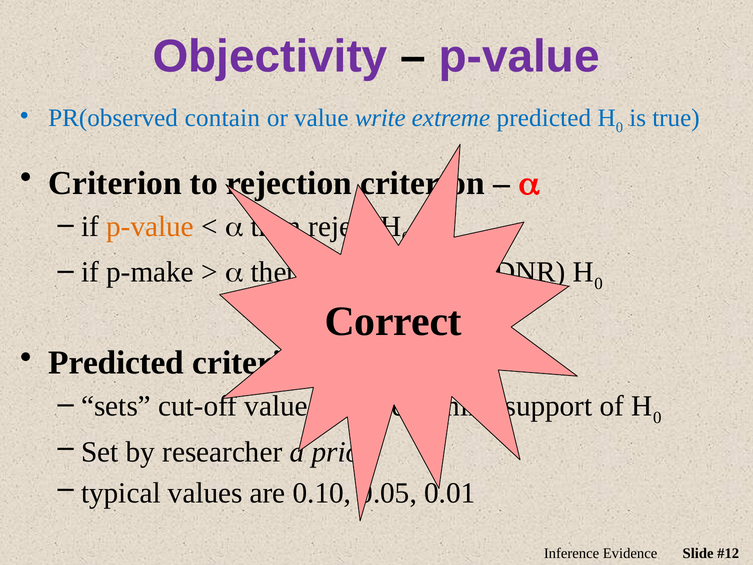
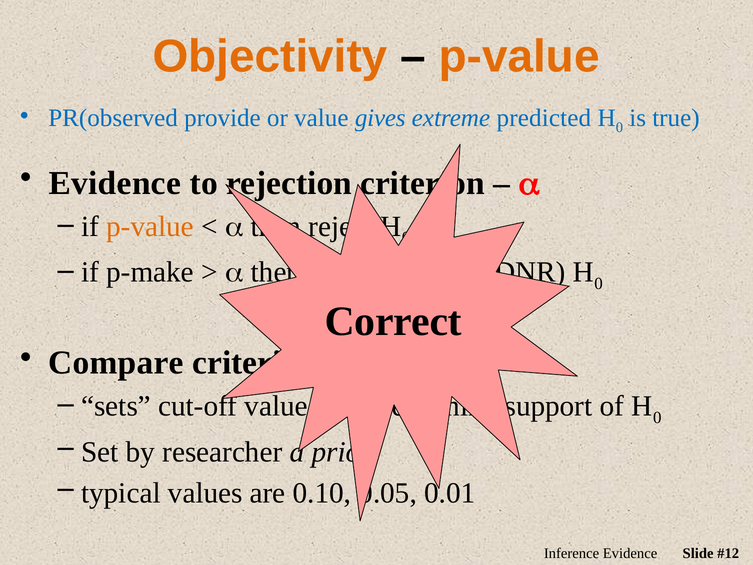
Objectivity colour: purple -> orange
p-value at (519, 57) colour: purple -> orange
contain: contain -> provide
write: write -> gives
Criterion at (115, 183): Criterion -> Evidence
Predicted at (116, 363): Predicted -> Compare
